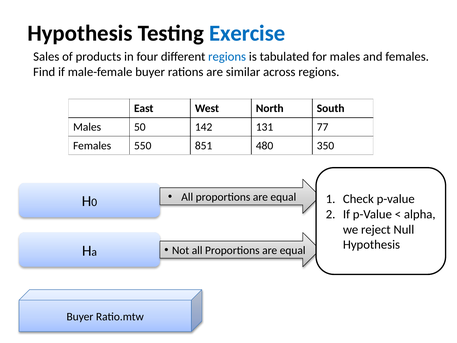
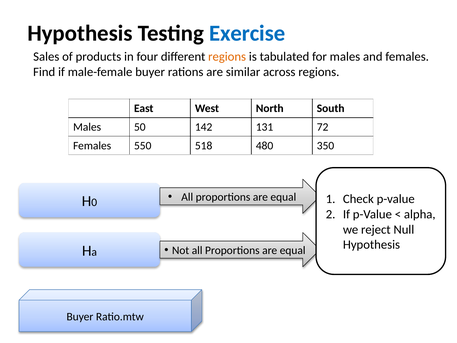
regions at (227, 57) colour: blue -> orange
77: 77 -> 72
851: 851 -> 518
